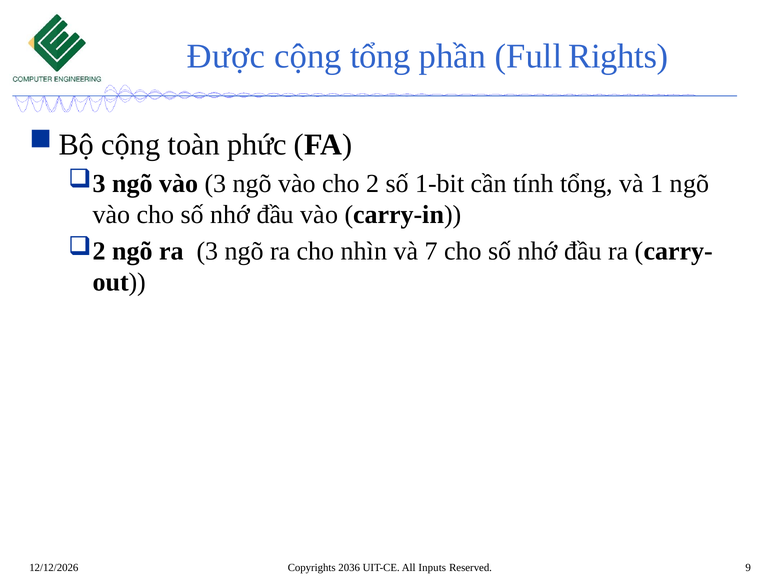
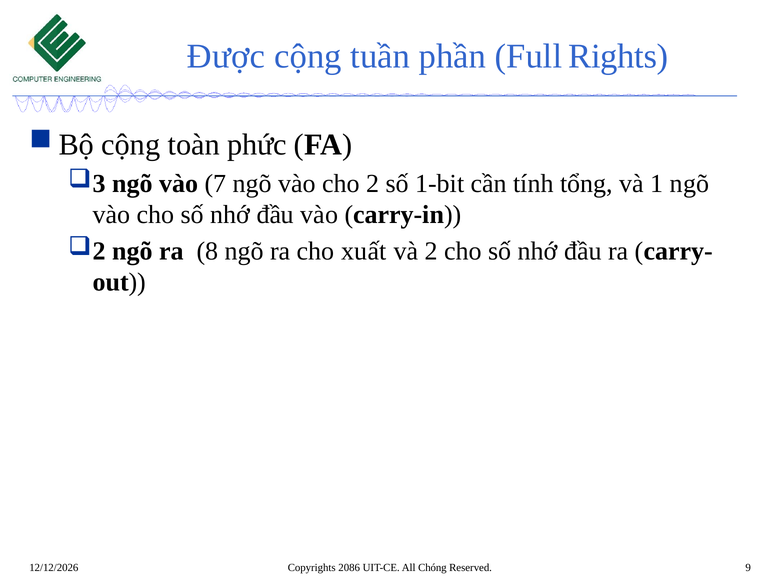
cộng tổng: tổng -> tuần
vào 3: 3 -> 7
ra 3: 3 -> 8
nhìn: nhìn -> xuất
và 7: 7 -> 2
2036: 2036 -> 2086
Inputs: Inputs -> Chóng
